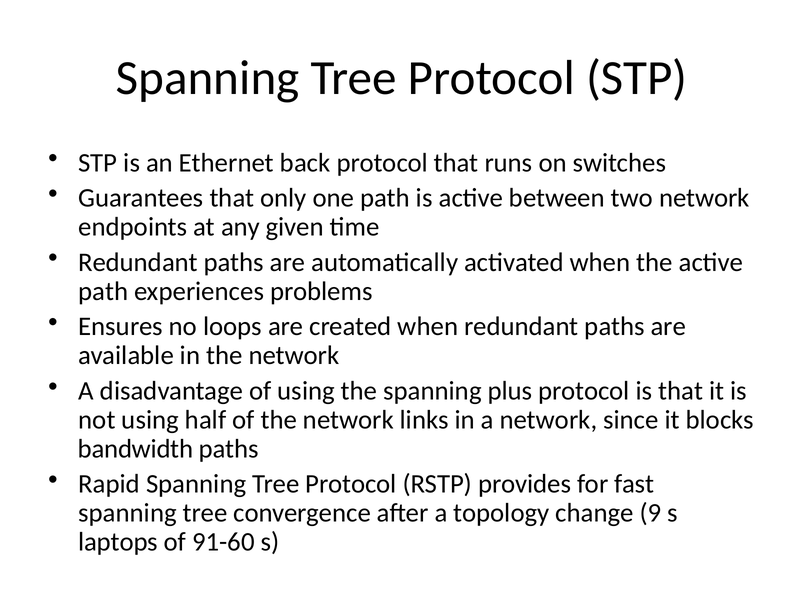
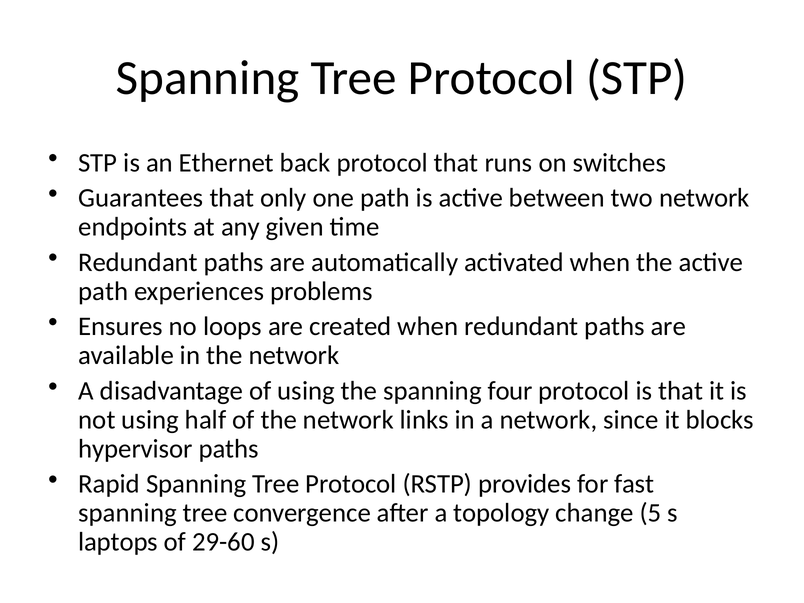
plus: plus -> four
bandwidth: bandwidth -> hypervisor
9: 9 -> 5
91-60: 91-60 -> 29-60
